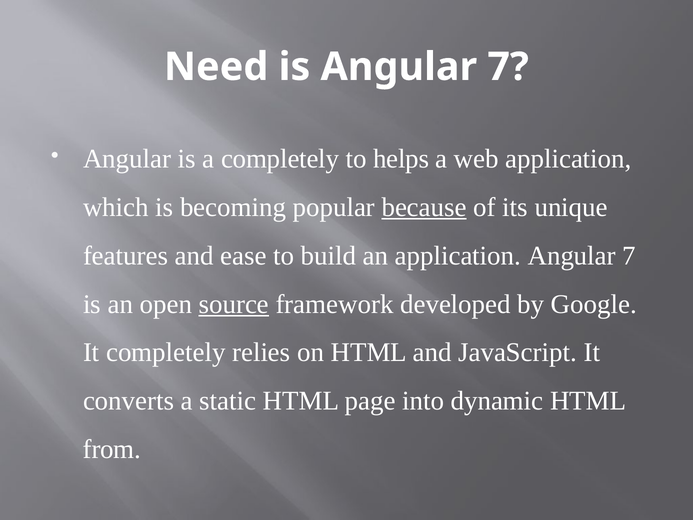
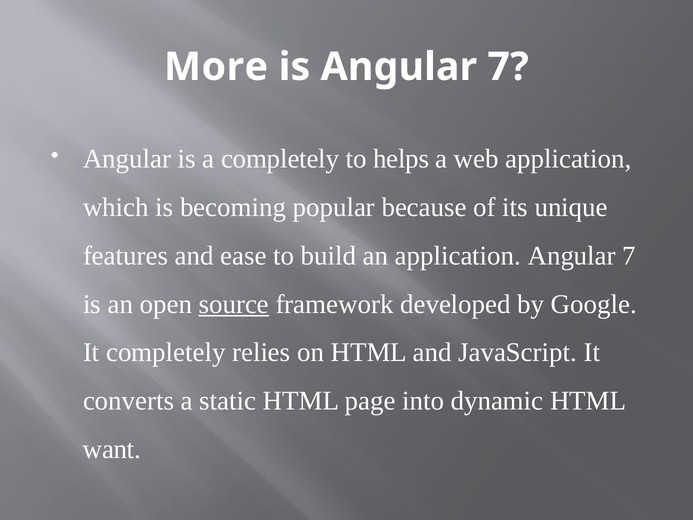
Need: Need -> More
because underline: present -> none
from: from -> want
